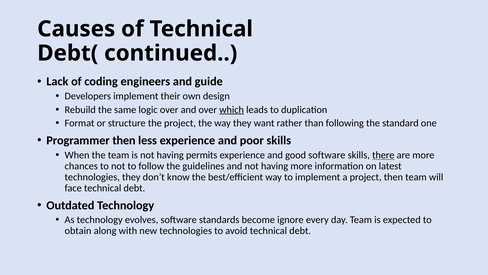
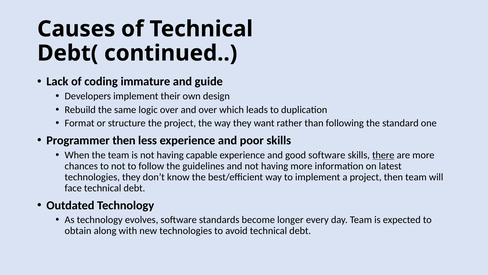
engineers: engineers -> immature
which underline: present -> none
permits: permits -> capable
ignore: ignore -> longer
